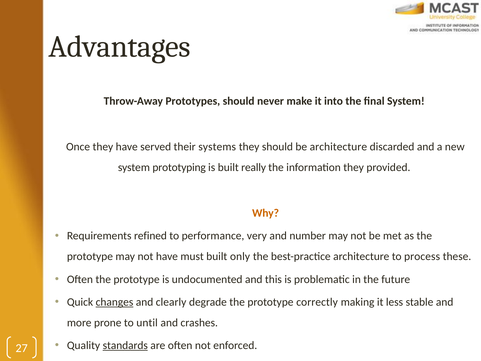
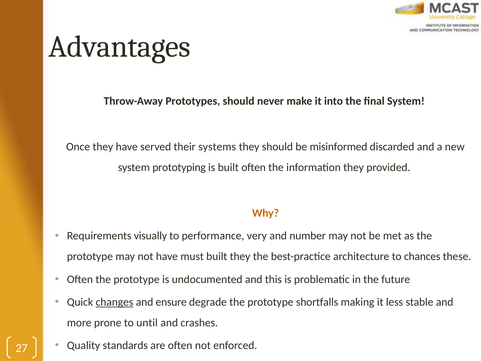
be architecture: architecture -> misinformed
built really: really -> often
refined: refined -> visually
built only: only -> they
process: process -> chances
clearly: clearly -> ensure
correctly: correctly -> shortfalls
standards underline: present -> none
